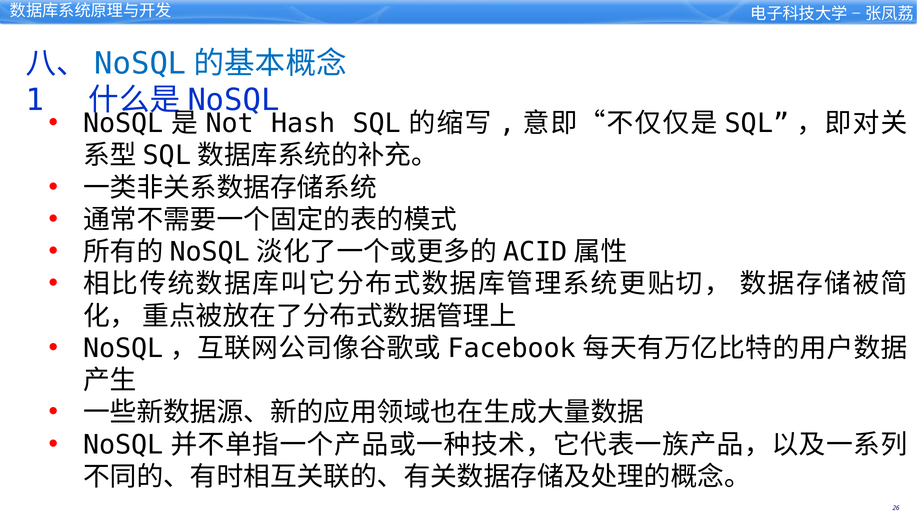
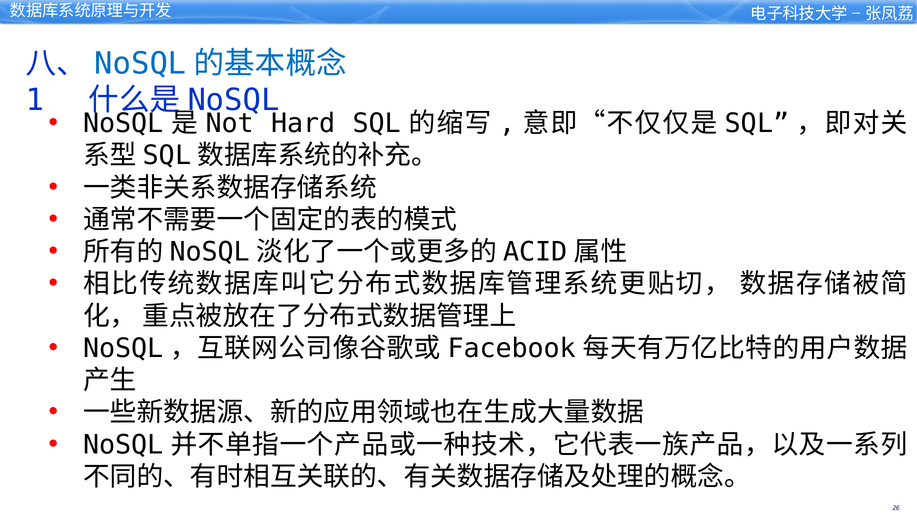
Hash: Hash -> Hard
